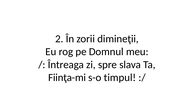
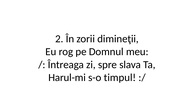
Fiinţa-mi: Fiinţa-mi -> Harul-mi
